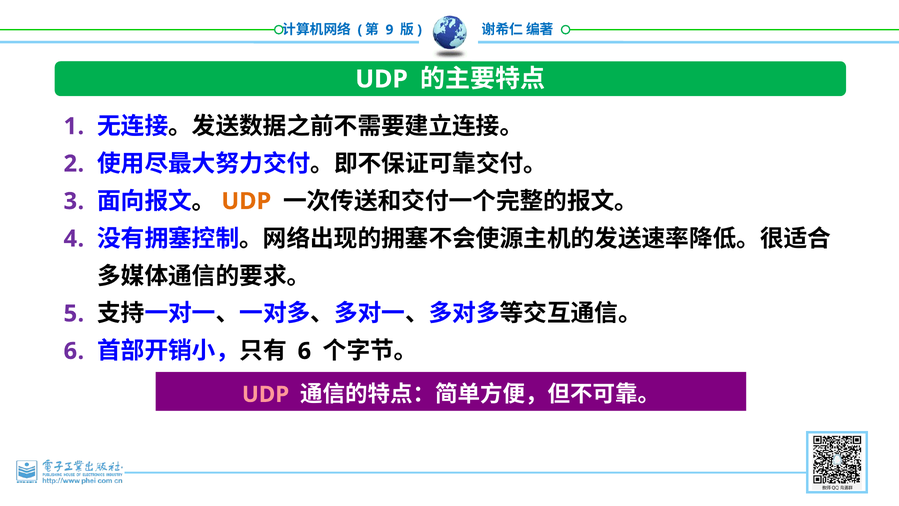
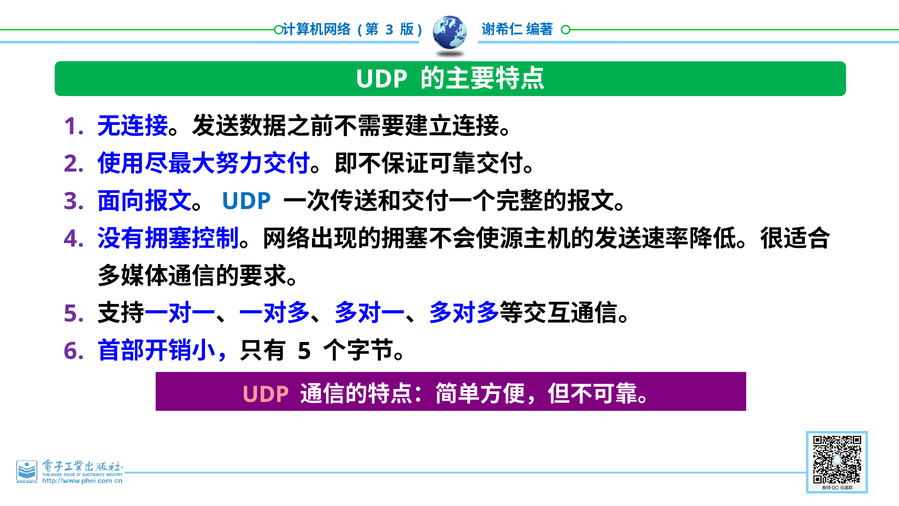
9 at (389, 30): 9 -> 3
UDP at (246, 201) colour: orange -> blue
6 at (304, 351): 6 -> 5
